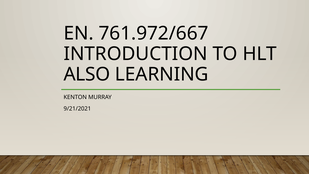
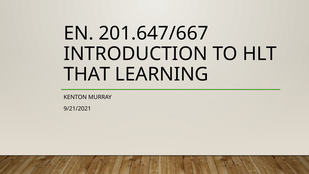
761.972/667: 761.972/667 -> 201.647/667
ALSO: ALSO -> THAT
